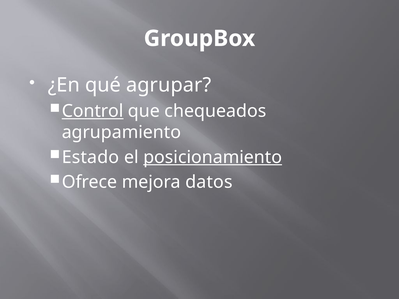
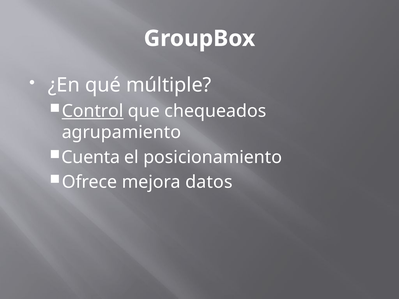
agrupar: agrupar -> múltiple
Estado: Estado -> Cuenta
posicionamiento underline: present -> none
